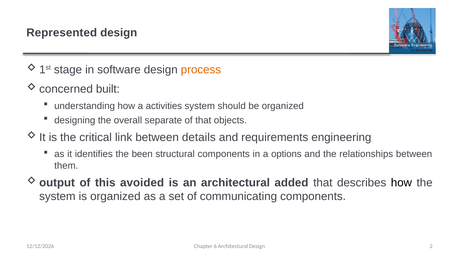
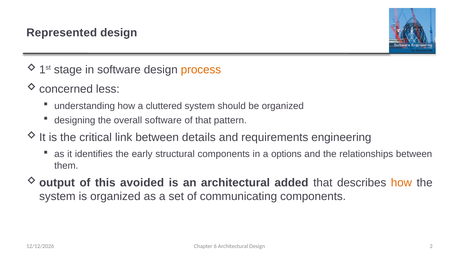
built: built -> less
activities: activities -> cluttered
overall separate: separate -> software
objects: objects -> pattern
been: been -> early
how at (401, 183) colour: black -> orange
